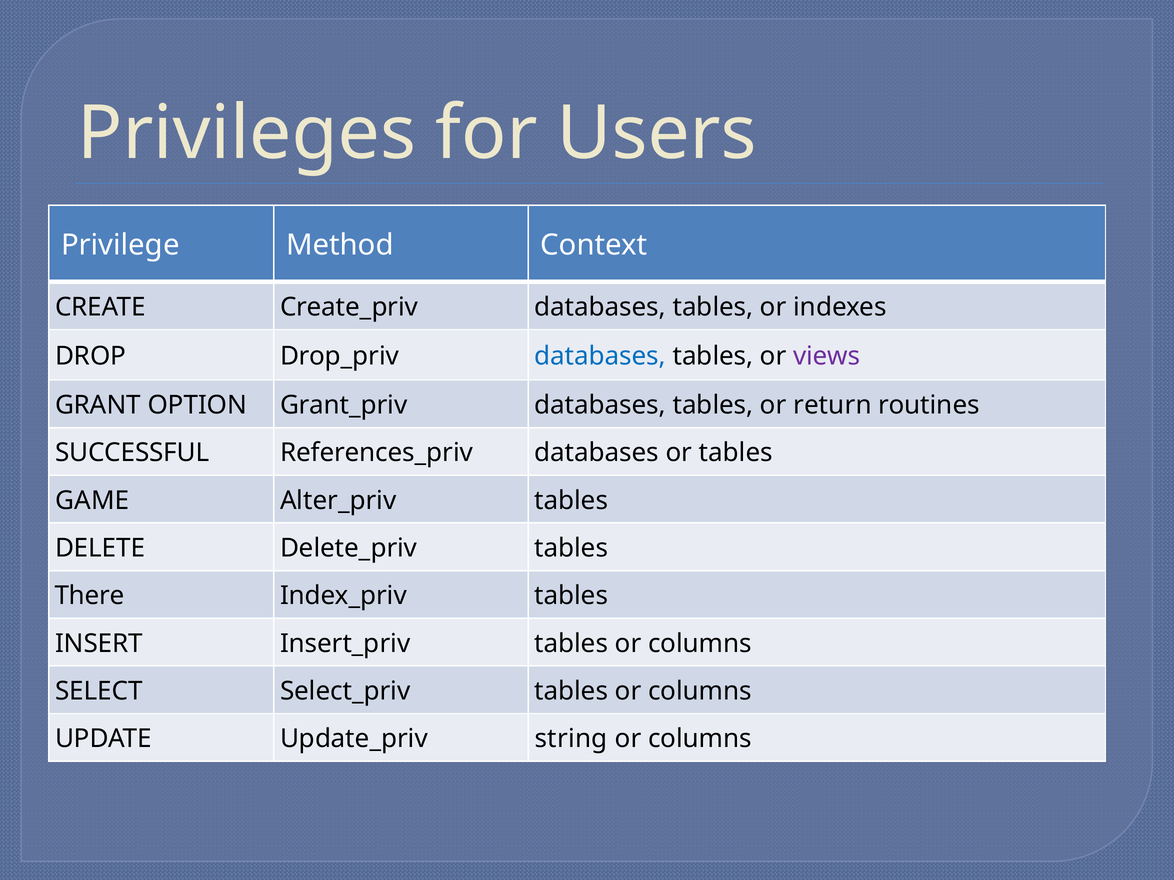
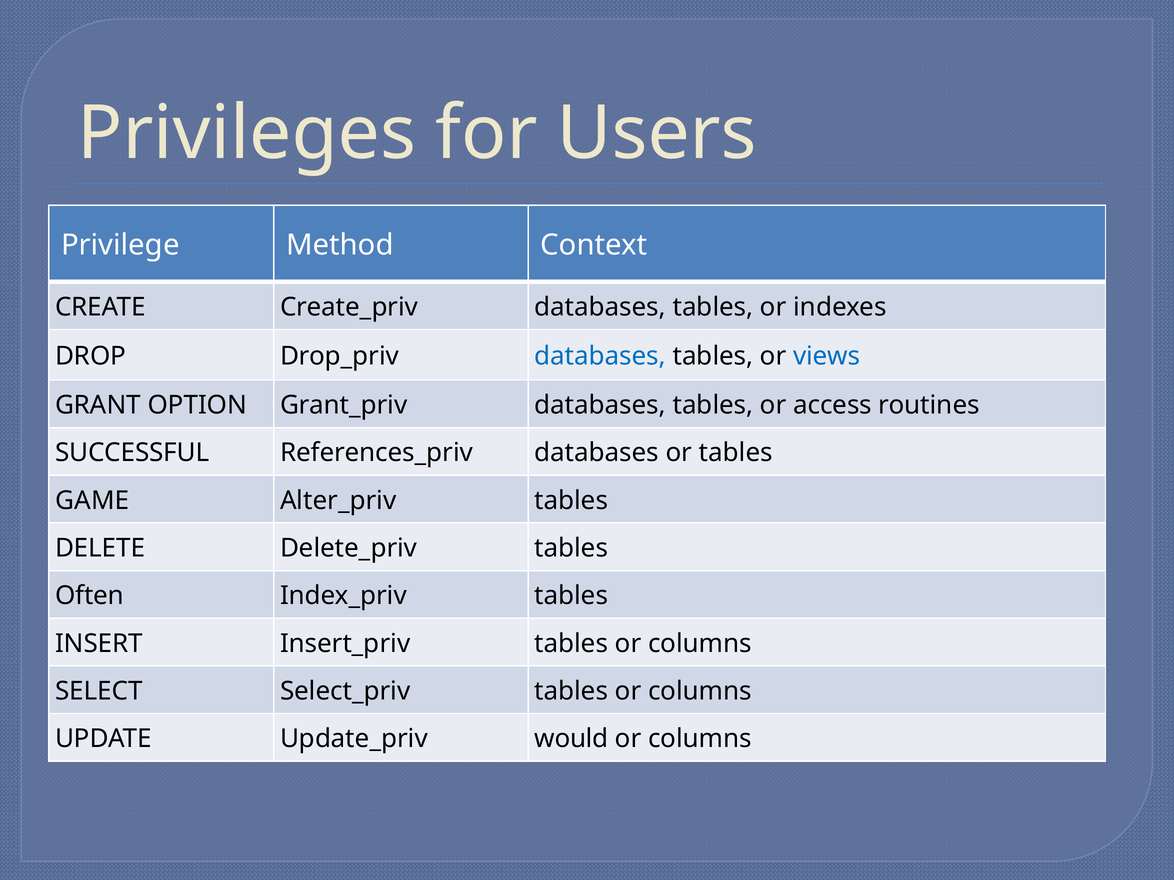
views colour: purple -> blue
return: return -> access
There: There -> Often
string: string -> would
